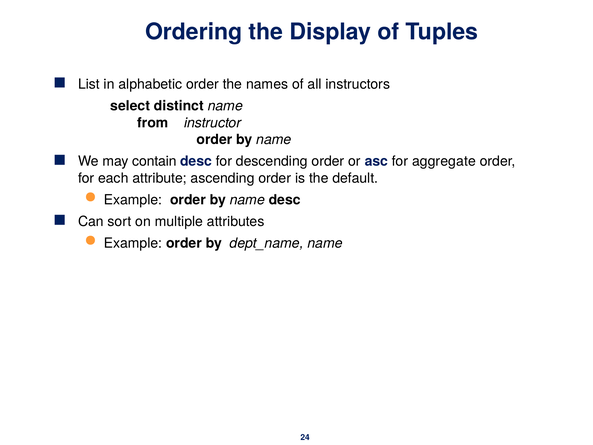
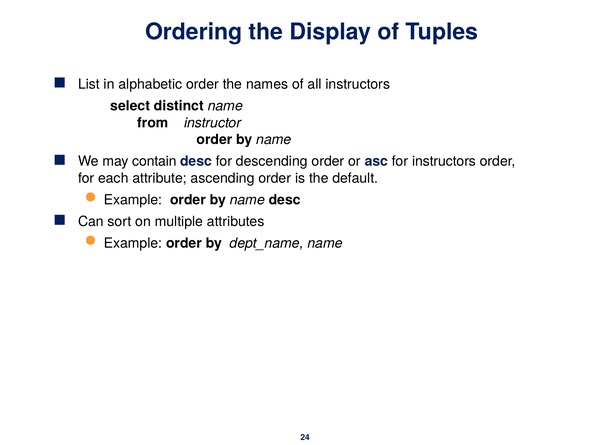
for aggregate: aggregate -> instructors
